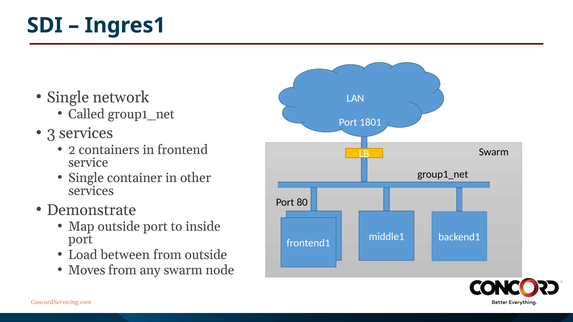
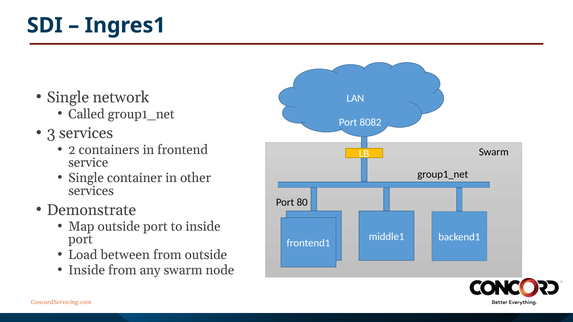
1801: 1801 -> 8082
Moves at (87, 270): Moves -> Inside
